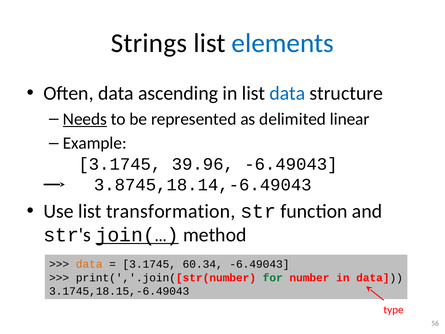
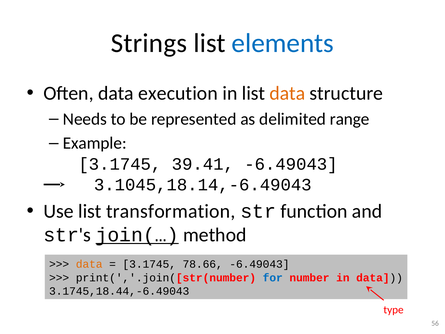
ascending: ascending -> execution
data at (287, 93) colour: blue -> orange
Needs underline: present -> none
linear: linear -> range
39.96: 39.96 -> 39.41
3.8745,18.14,-6.49043: 3.8745,18.14,-6.49043 -> 3.1045,18.14,-6.49043
60.34: 60.34 -> 78.66
for colour: green -> blue
3.1745,18.15,-6.49043: 3.1745,18.15,-6.49043 -> 3.1745,18.44,-6.49043
